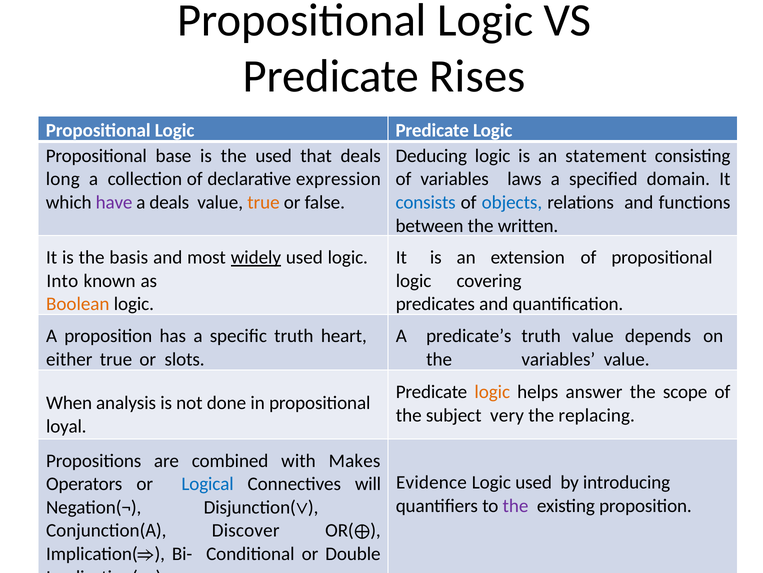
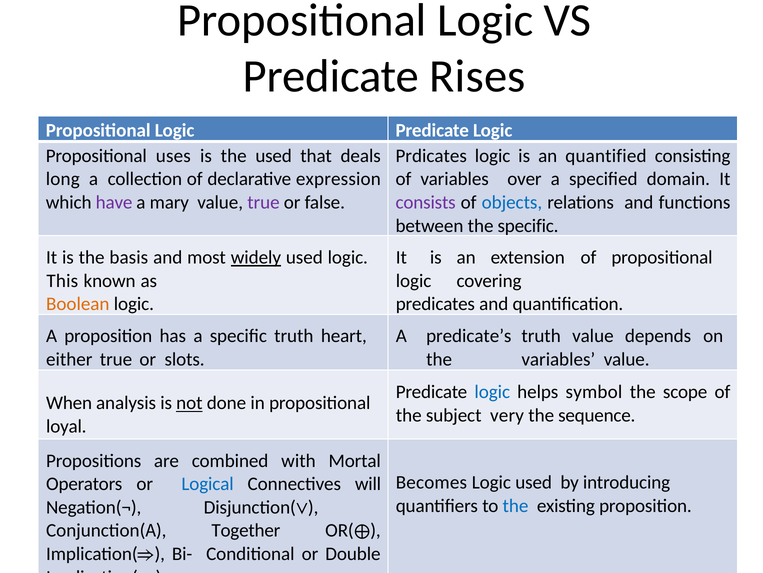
base: base -> uses
Deducing: Deducing -> Prdicates
statement: statement -> quantified
laws: laws -> over
a deals: deals -> mary
true at (263, 202) colour: orange -> purple
consists colour: blue -> purple
the written: written -> specific
Into: Into -> This
logic at (492, 391) colour: orange -> blue
answer: answer -> symbol
not underline: none -> present
replacing: replacing -> sequence
Makes: Makes -> Mortal
Evidence: Evidence -> Becomes
the at (515, 505) colour: purple -> blue
Discover: Discover -> Together
